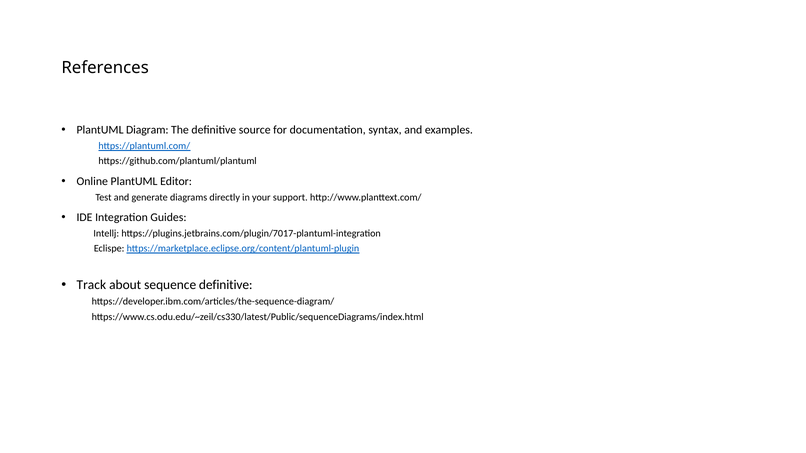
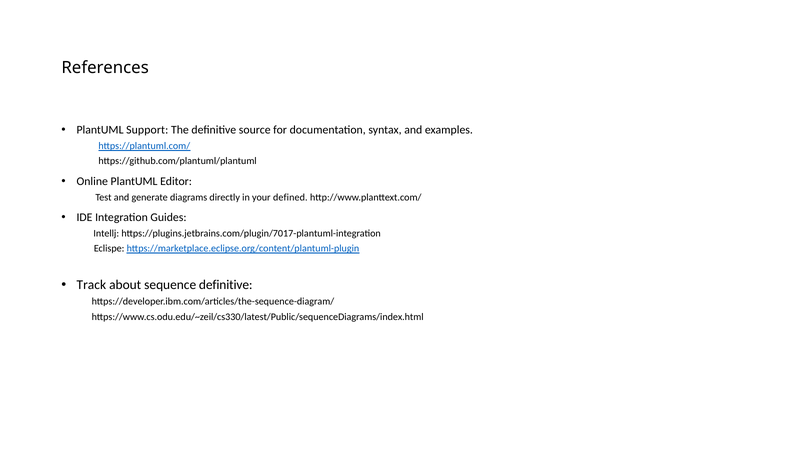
Diagram: Diagram -> Support
support: support -> defined
